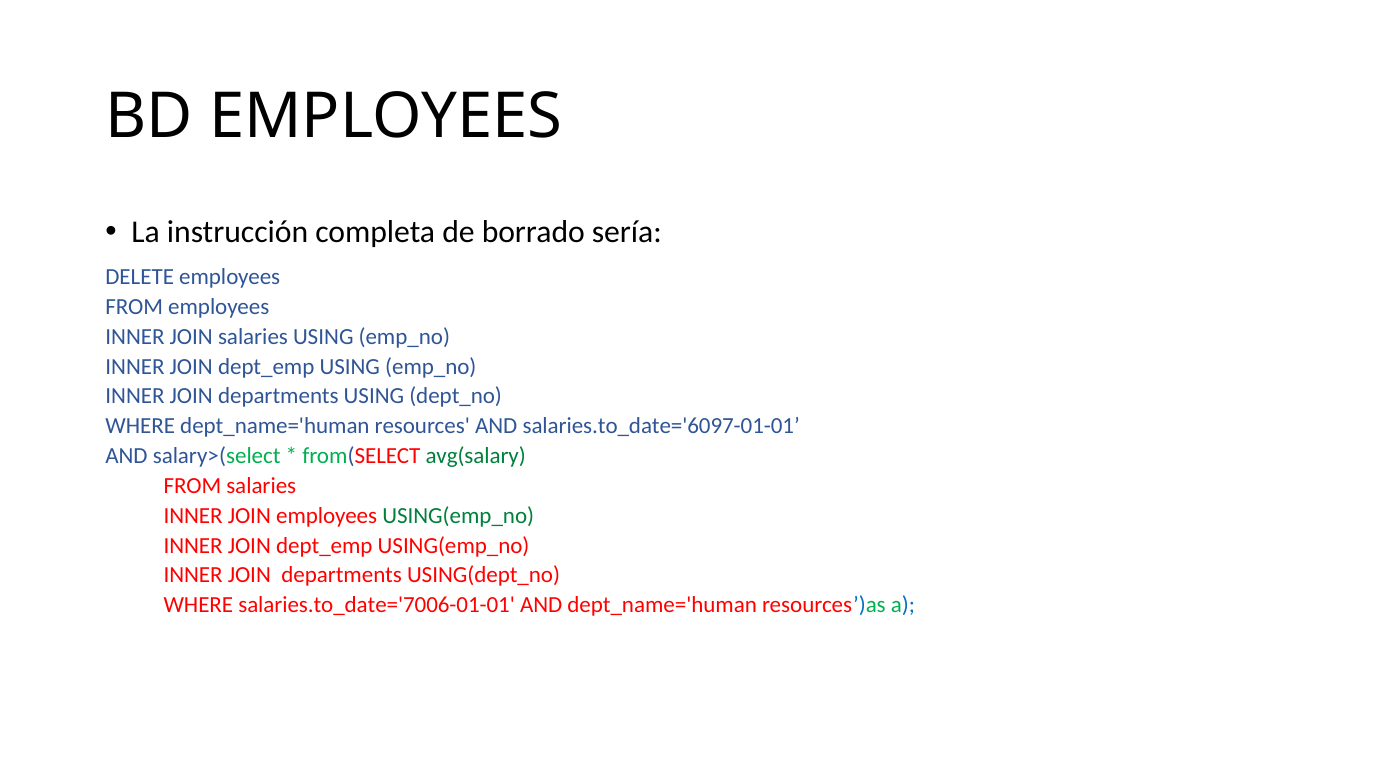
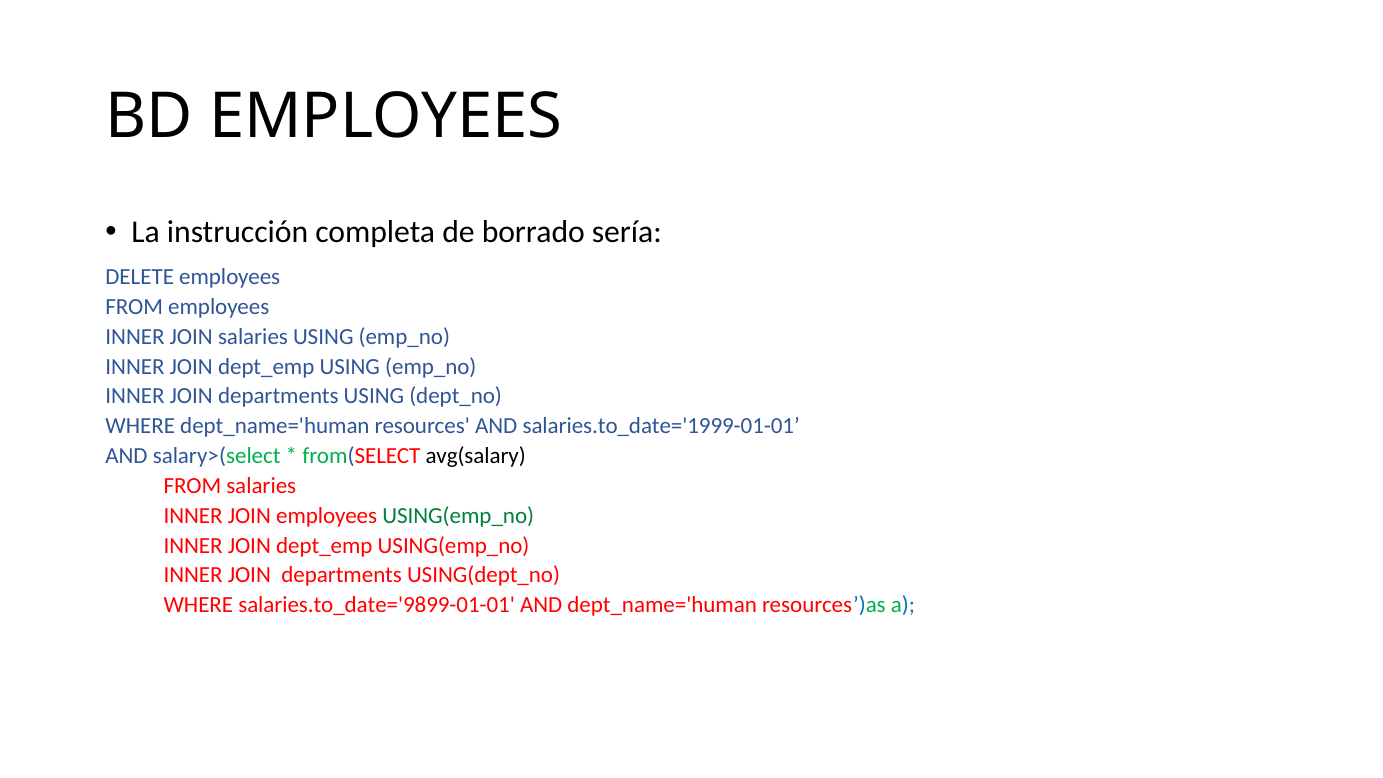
salaries.to_date='6097-01-01: salaries.to_date='6097-01-01 -> salaries.to_date='1999-01-01
avg(salary colour: green -> black
salaries.to_date='7006-01-01: salaries.to_date='7006-01-01 -> salaries.to_date='9899-01-01
